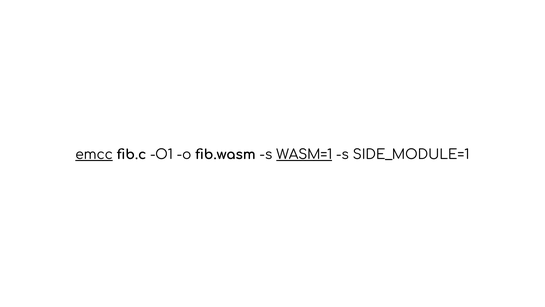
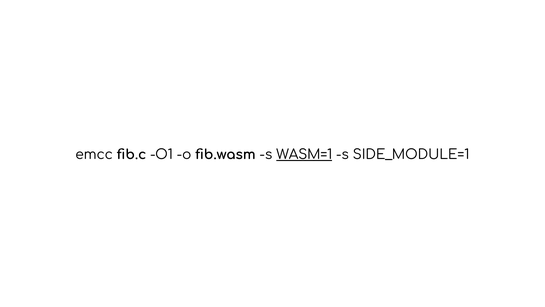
emcc underline: present -> none
